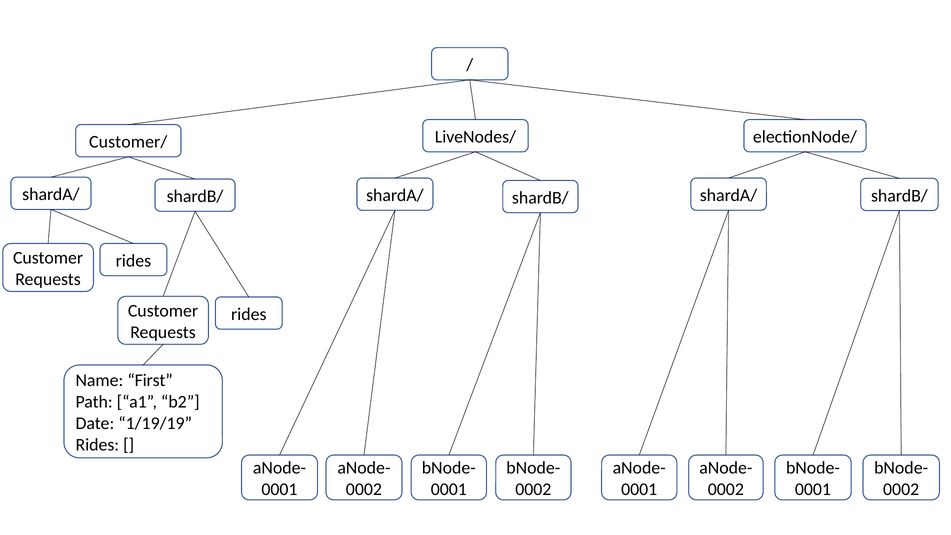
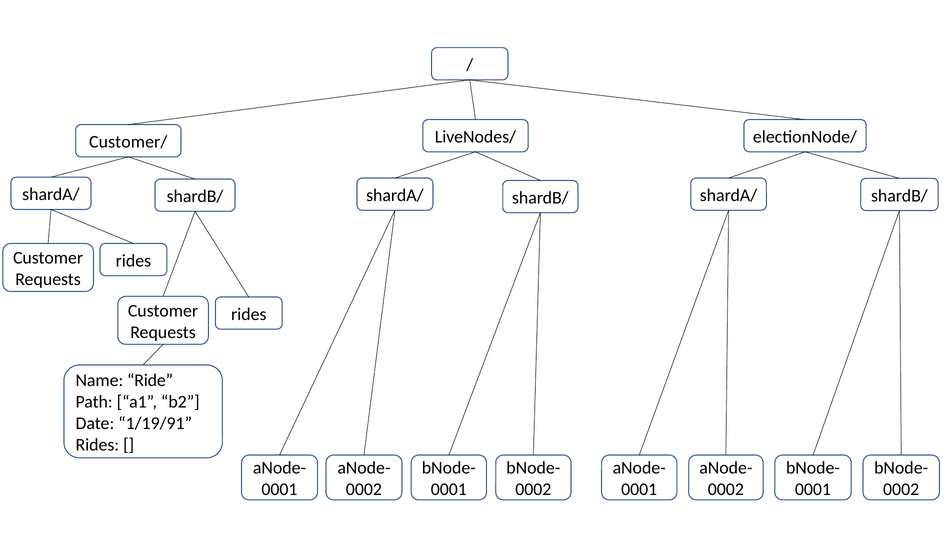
First: First -> Ride
1/19/19: 1/19/19 -> 1/19/91
